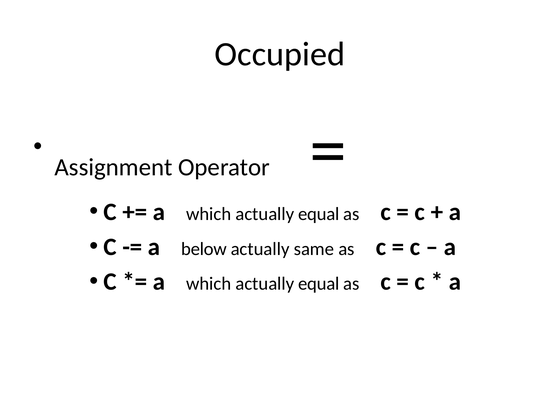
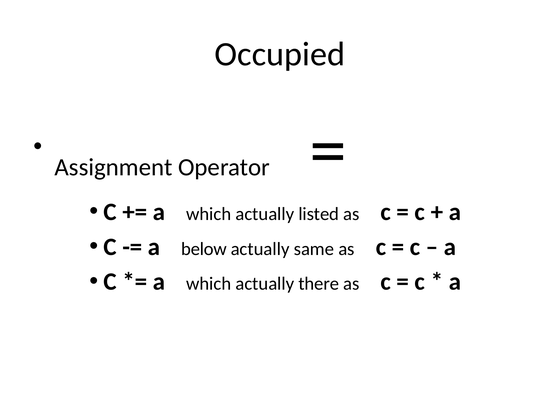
equal at (319, 214): equal -> listed
equal at (319, 284): equal -> there
